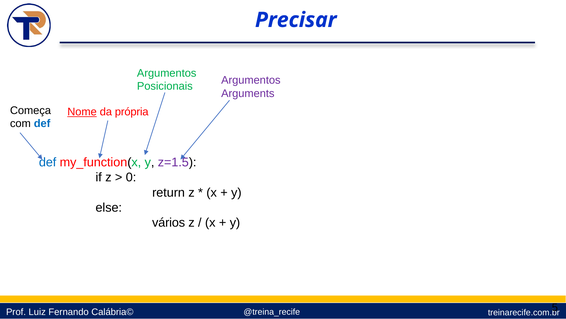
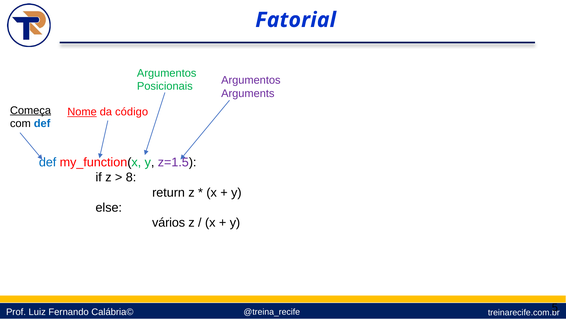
Precisar: Precisar -> Fatorial
Começa underline: none -> present
própria: própria -> código
0: 0 -> 8
